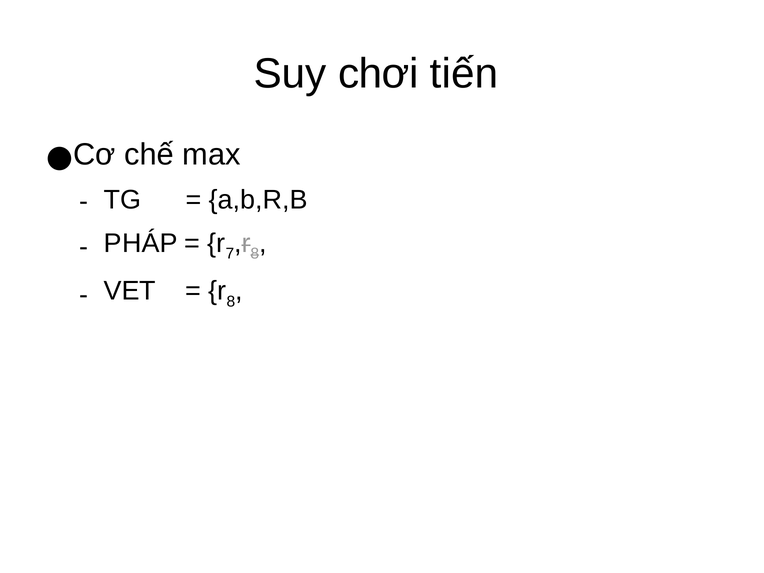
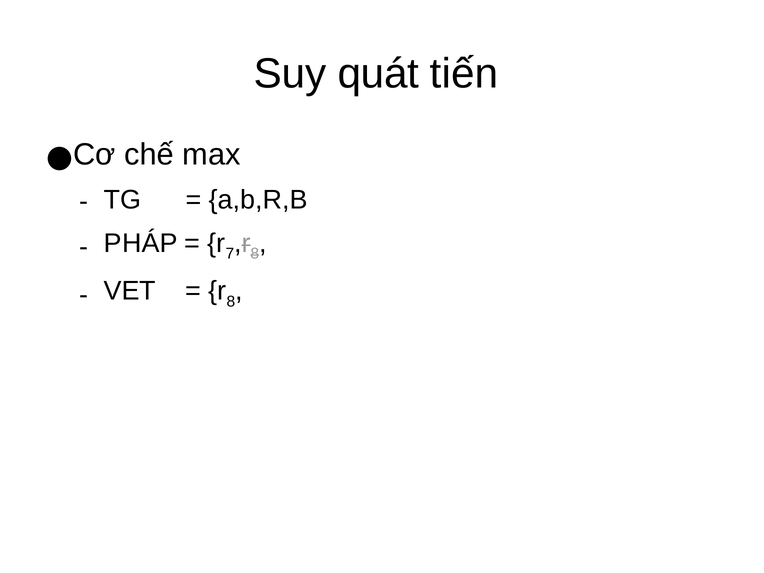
chơi: chơi -> quát
